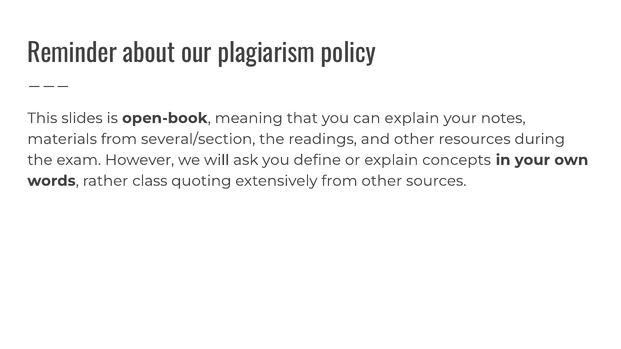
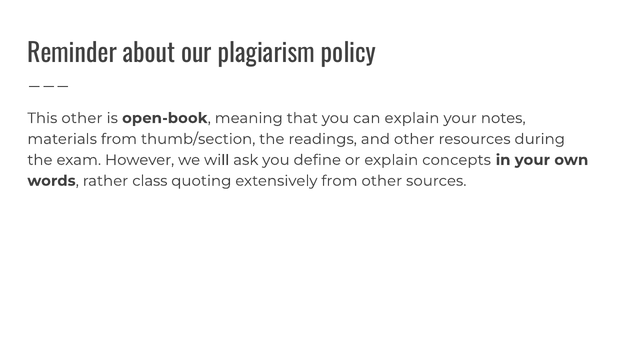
This slides: slides -> other
several/section: several/section -> thumb/section
